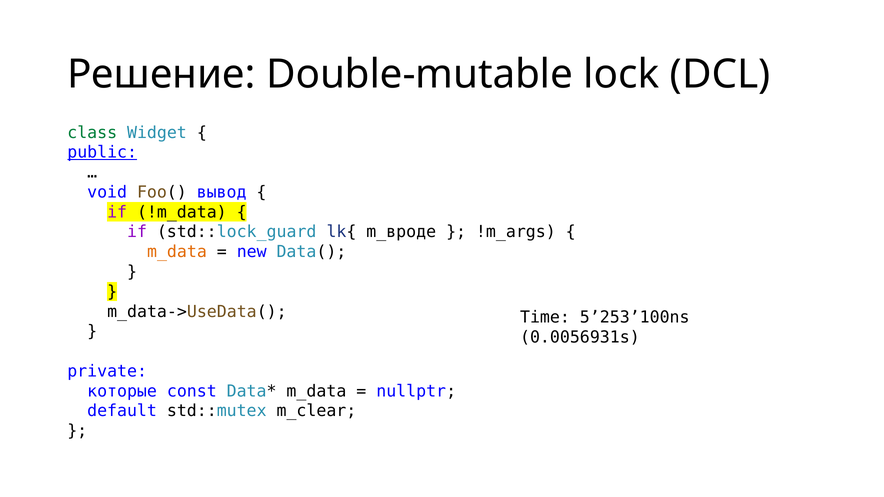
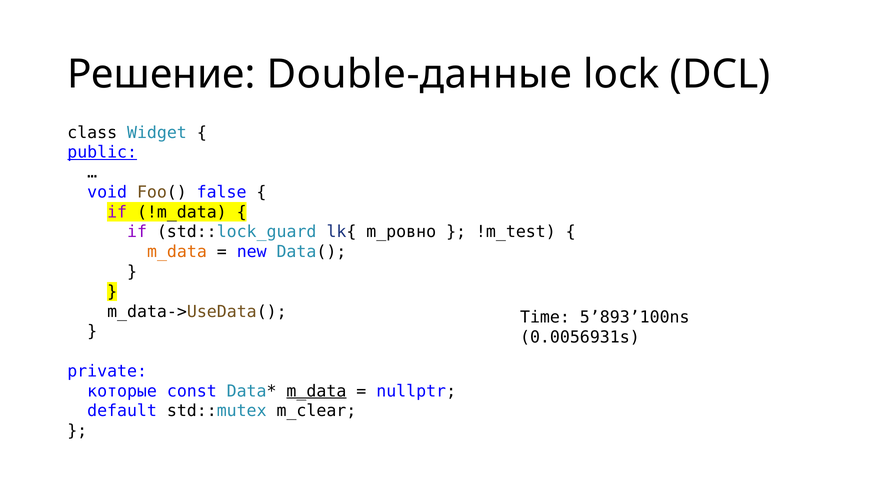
Double-mutable: Double-mutable -> Double-данные
class colour: green -> black
вывод: вывод -> false
m_вроде: m_вроде -> m_ровно
!m_args: !m_args -> !m_test
5’253’100ns: 5’253’100ns -> 5’893’100ns
m_data at (316, 391) underline: none -> present
